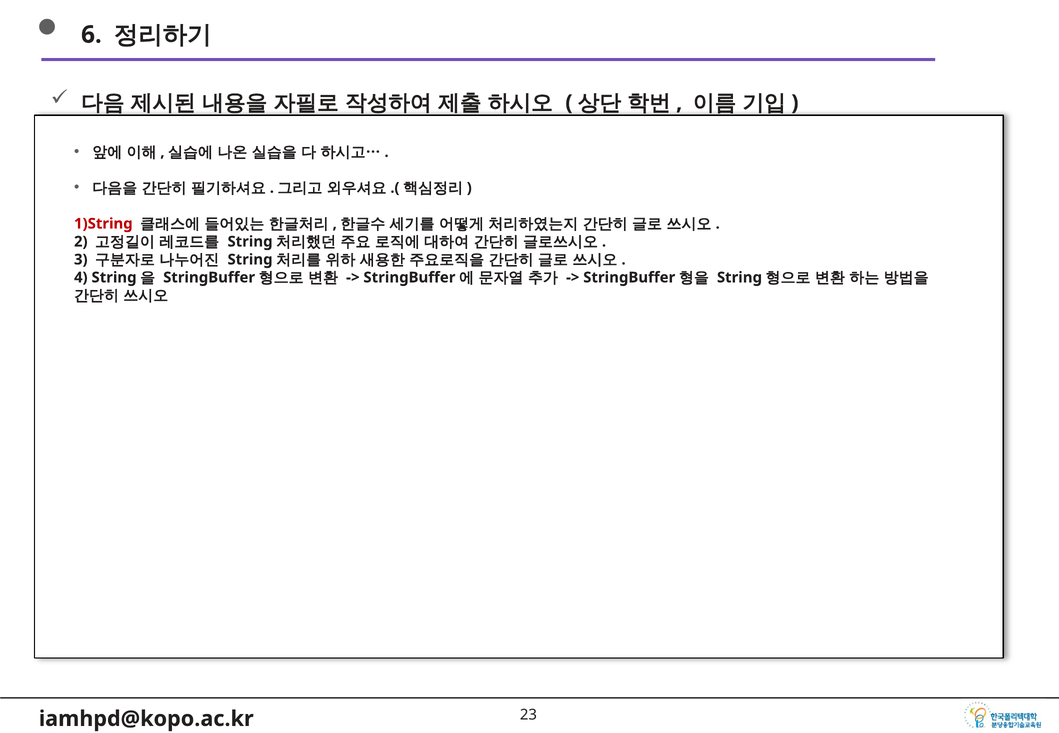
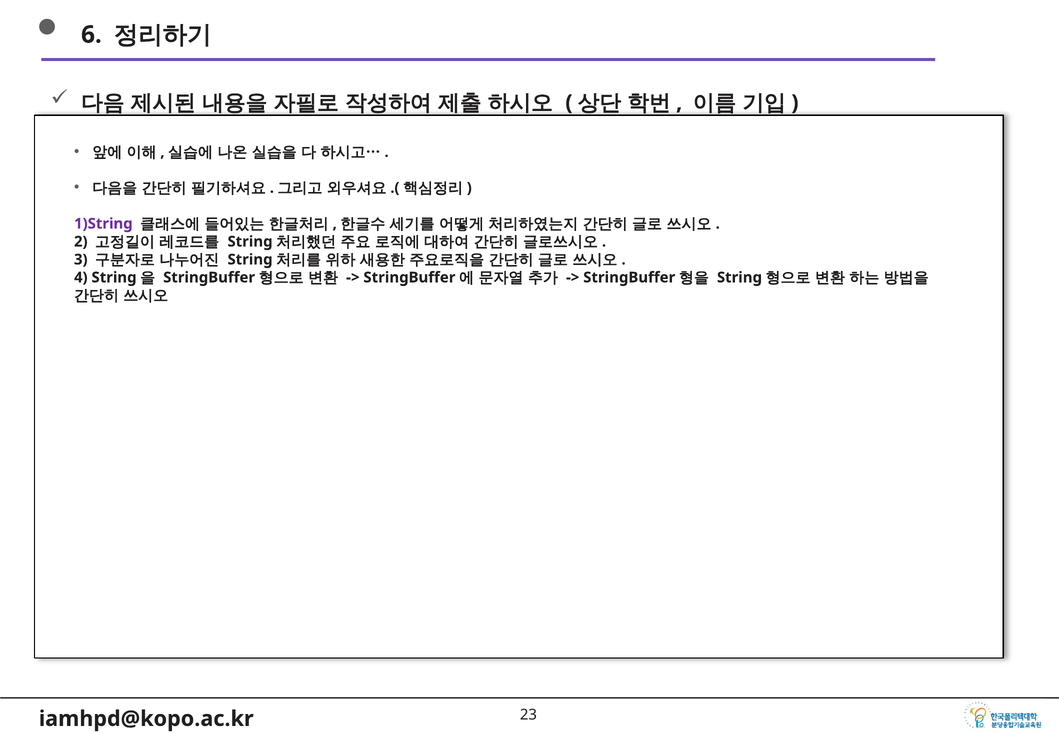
1)String colour: red -> purple
